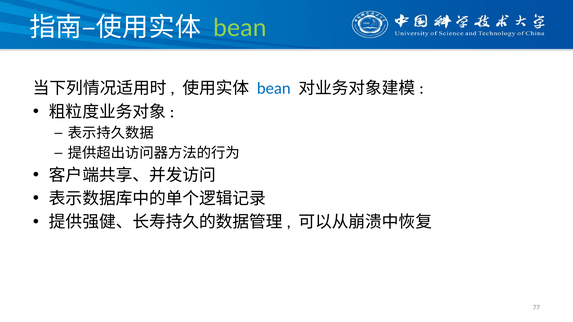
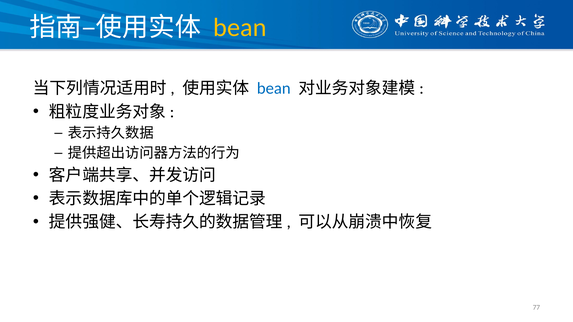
bean at (240, 27) colour: light green -> yellow
